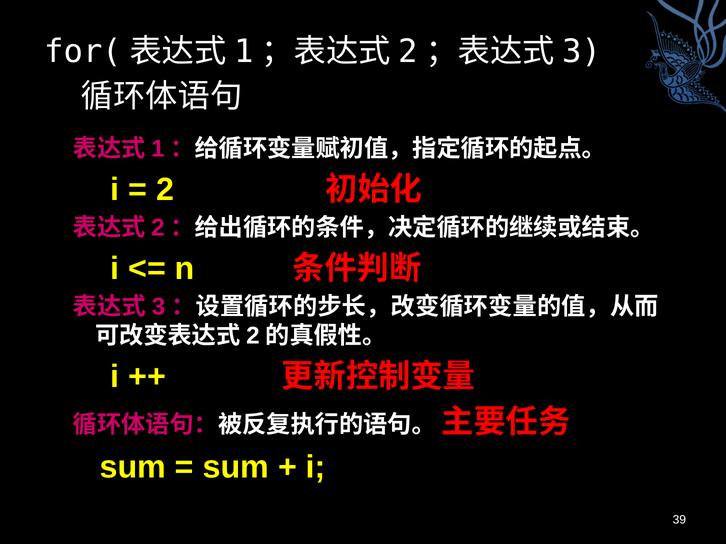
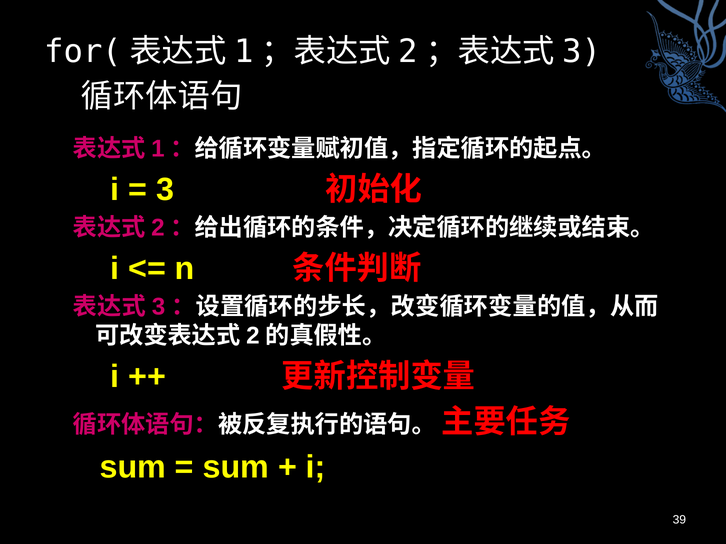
2: 2 -> 3
